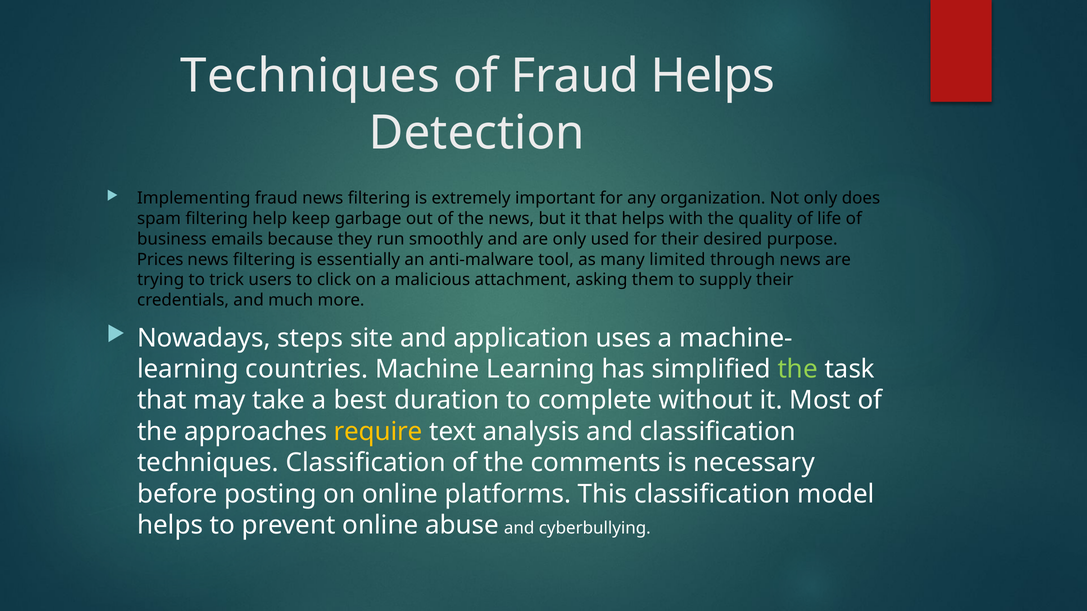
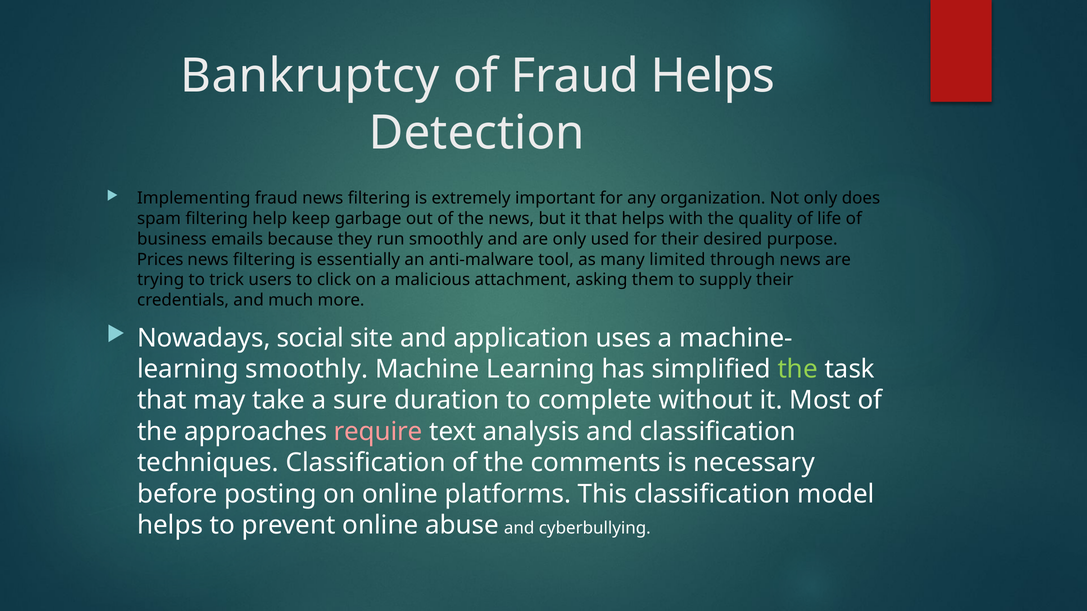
Techniques at (310, 76): Techniques -> Bankruptcy
steps: steps -> social
learning countries: countries -> smoothly
best: best -> sure
require colour: yellow -> pink
